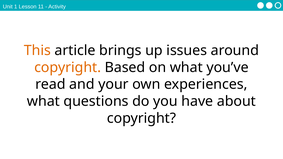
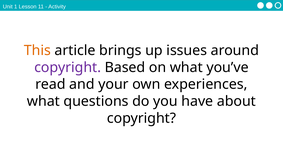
copyright at (68, 67) colour: orange -> purple
